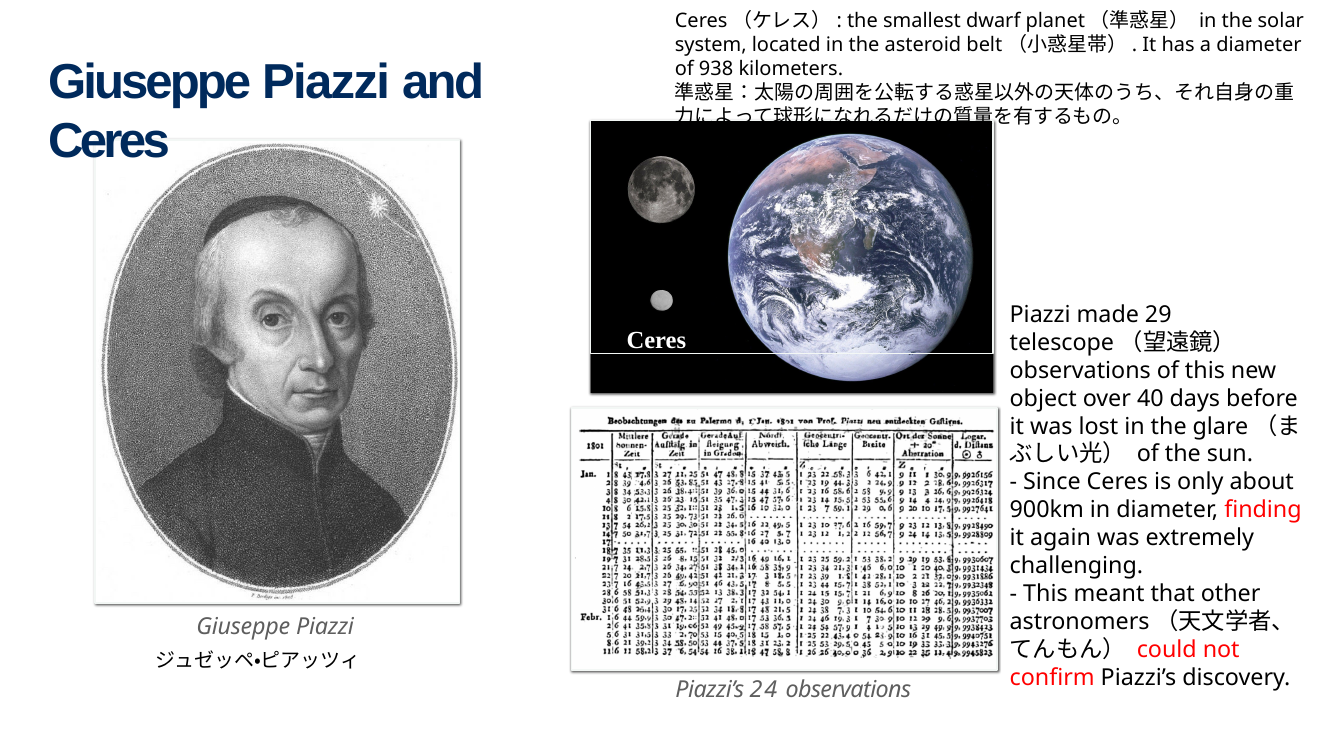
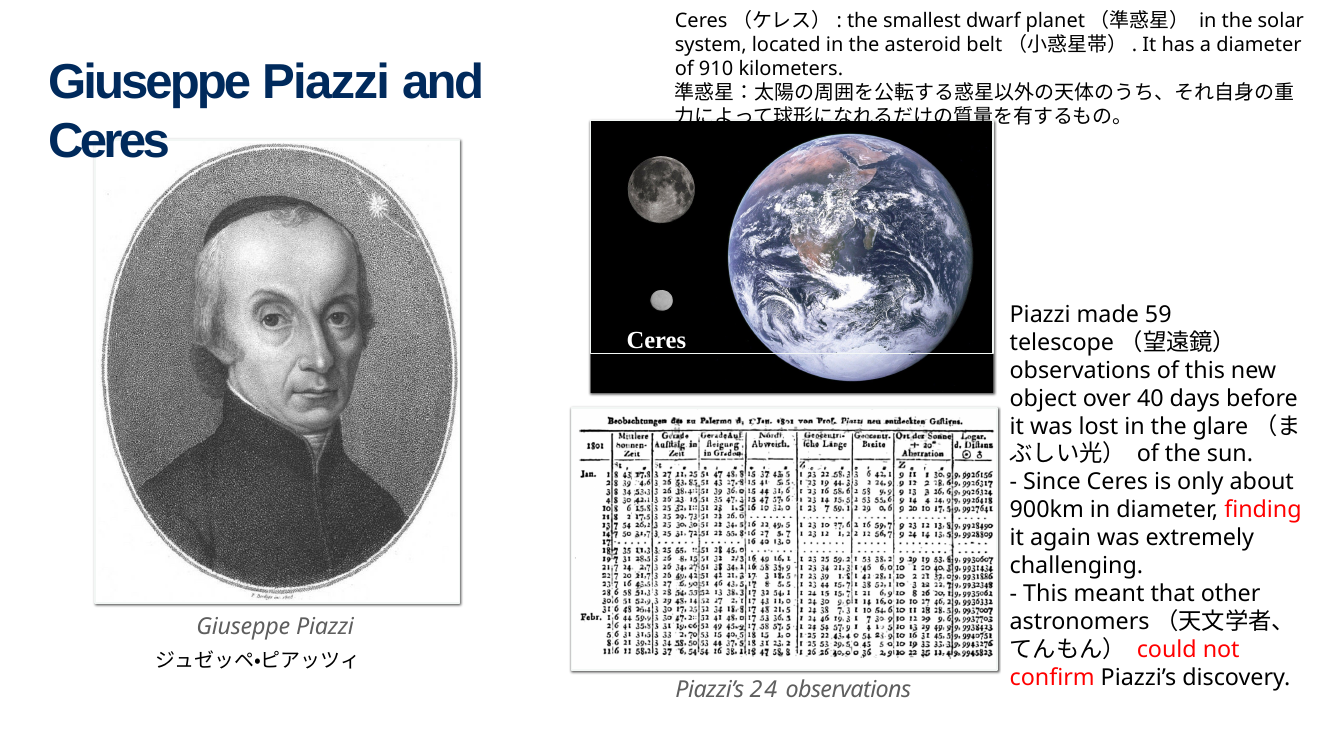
938: 938 -> 910
29: 29 -> 59
